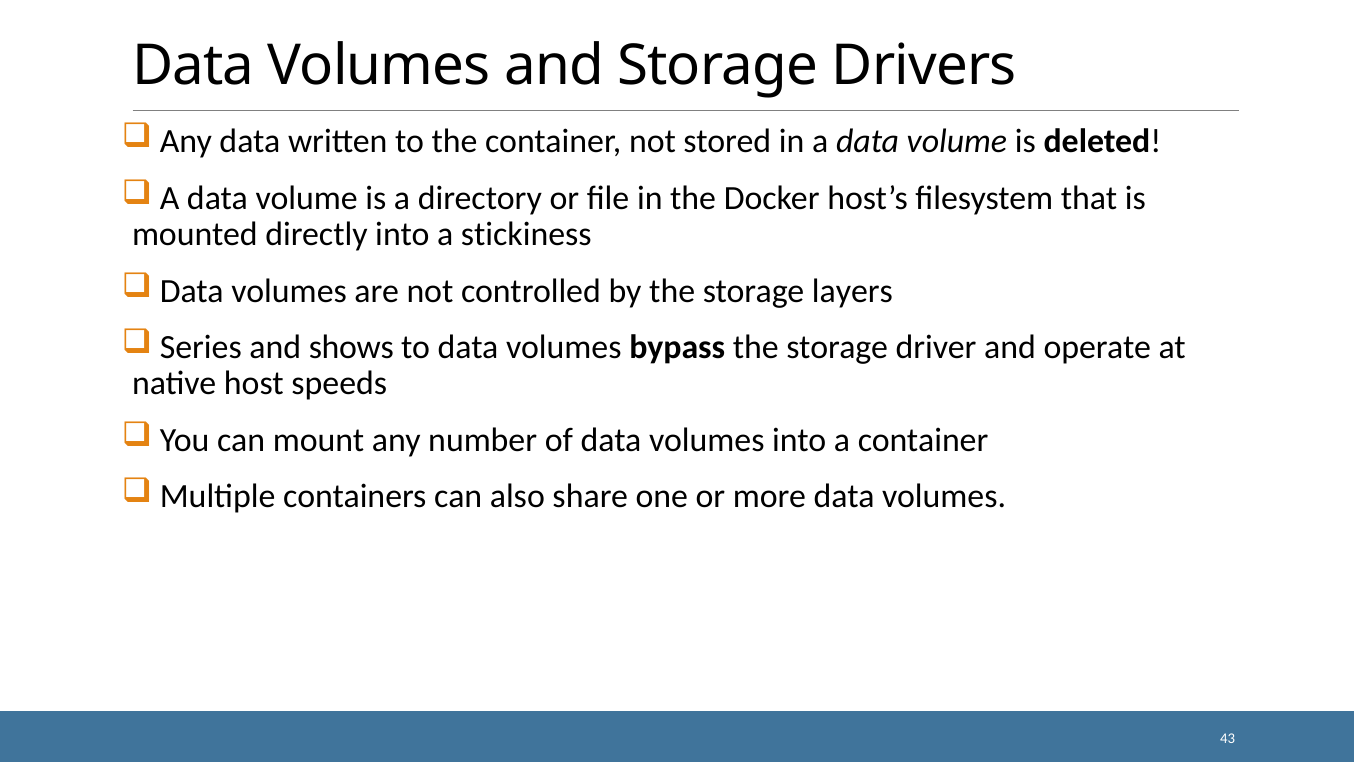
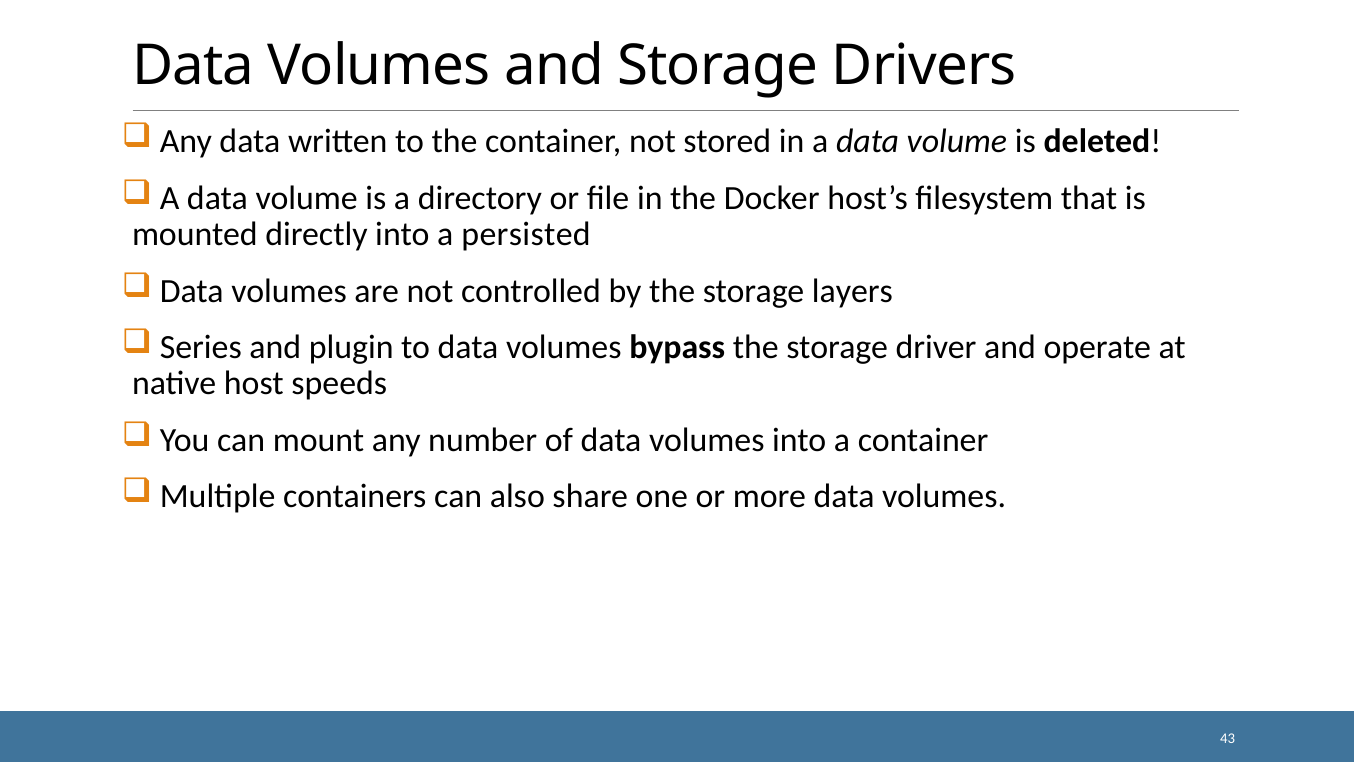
stickiness: stickiness -> persisted
shows: shows -> plugin
